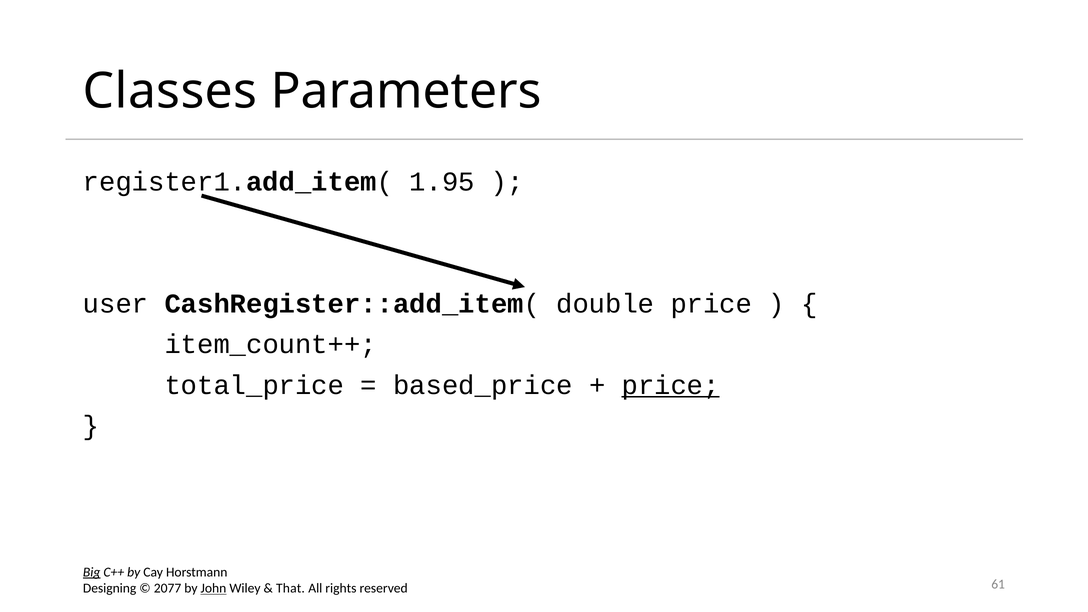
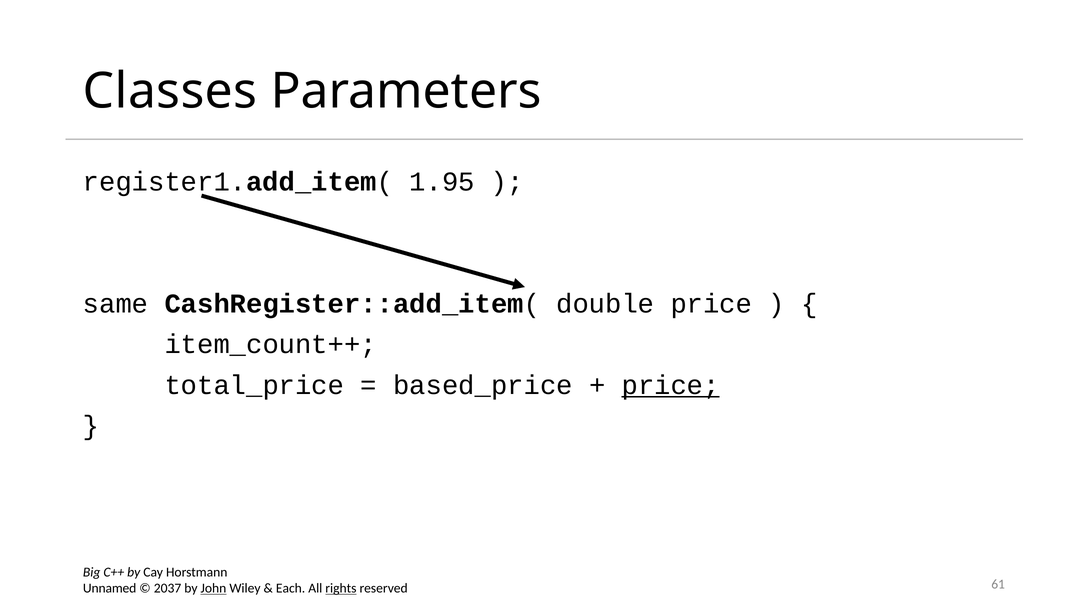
user: user -> same
Big underline: present -> none
Designing: Designing -> Unnamed
2077: 2077 -> 2037
That: That -> Each
rights underline: none -> present
